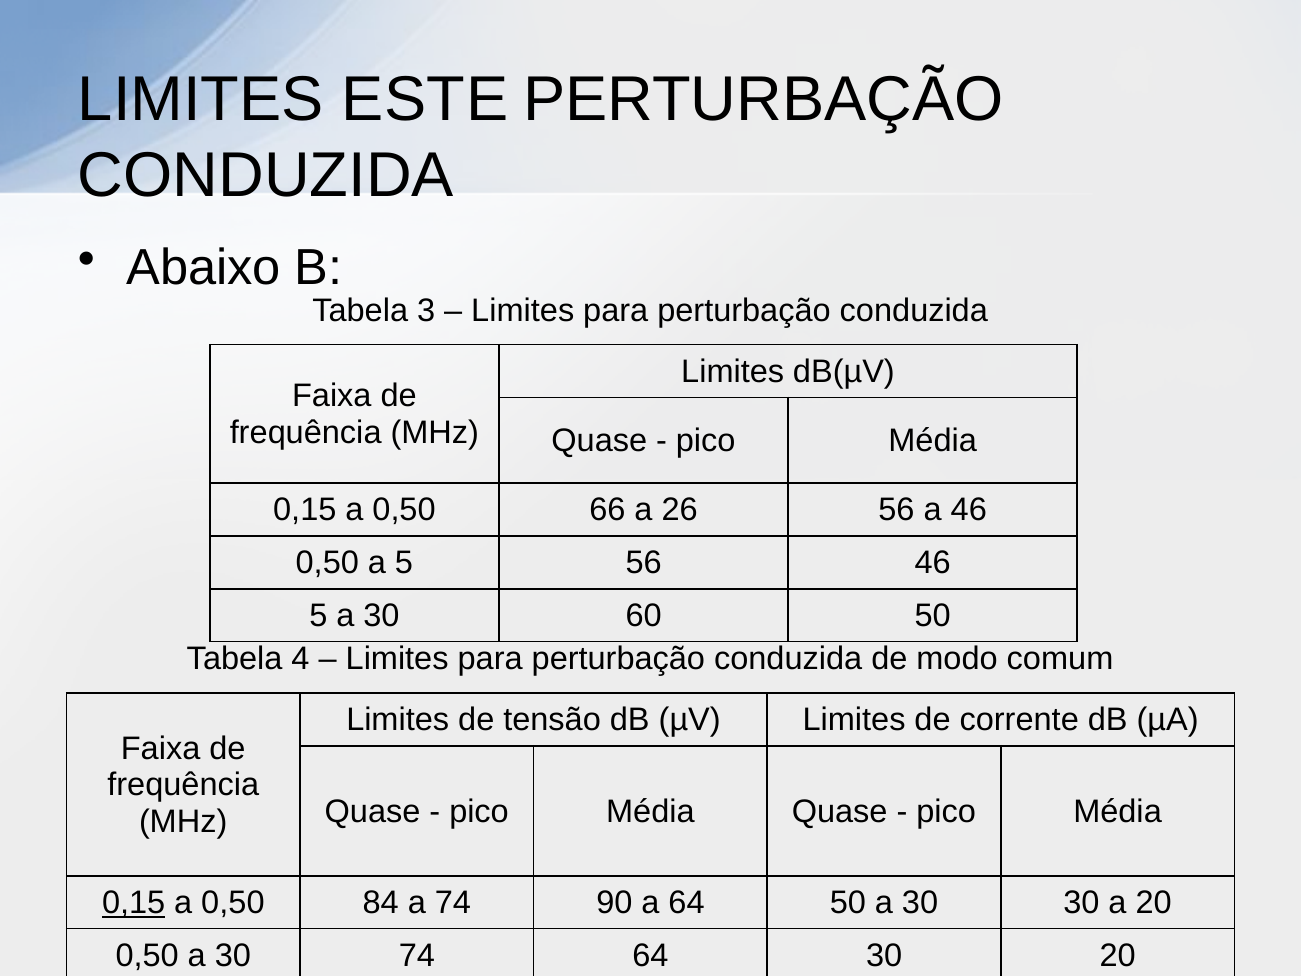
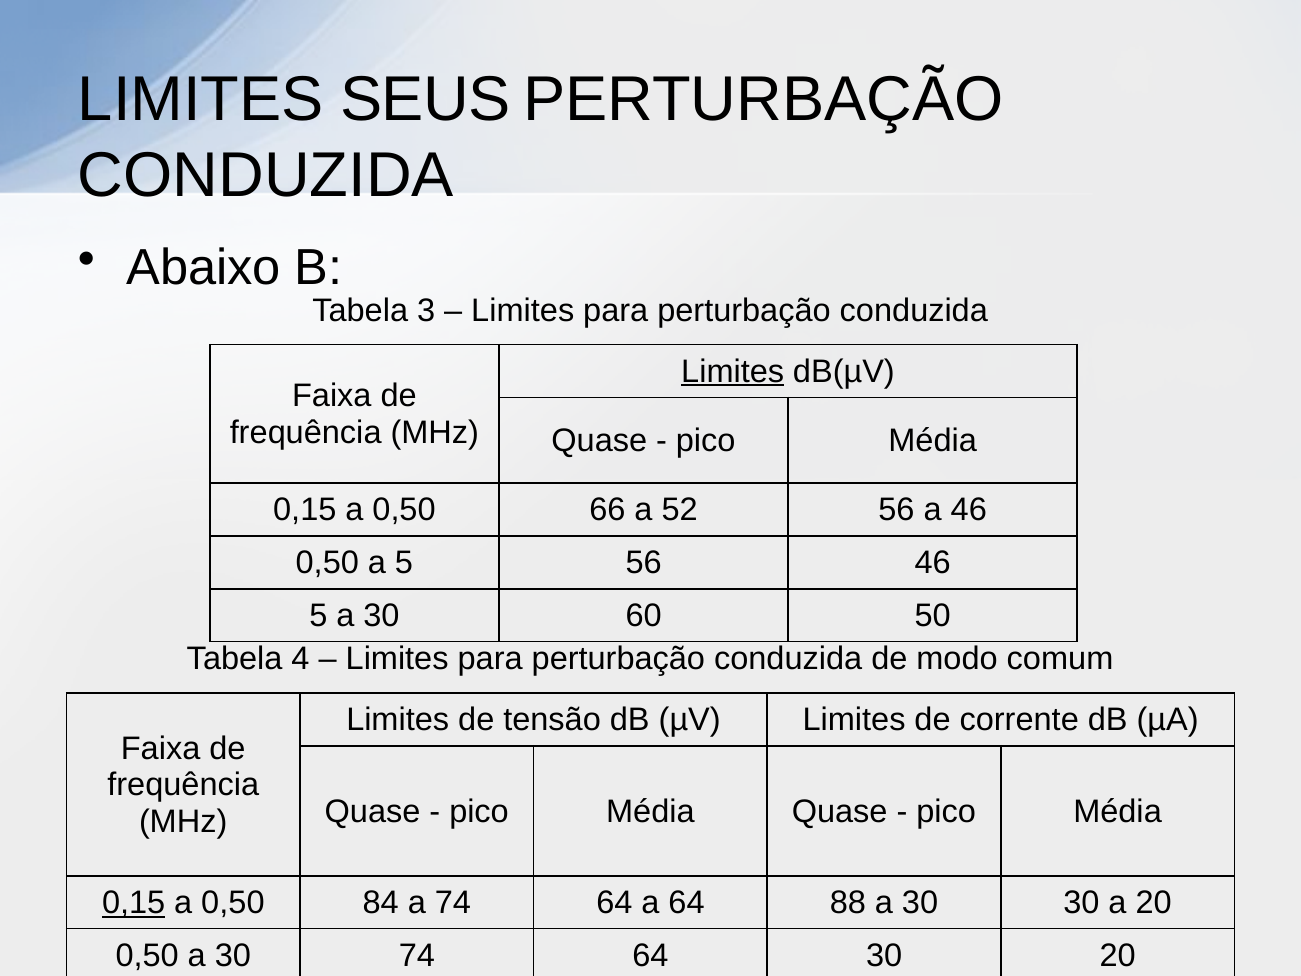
ESTE: ESTE -> SEUS
Limites at (733, 371) underline: none -> present
26: 26 -> 52
a 74 90: 90 -> 64
64 50: 50 -> 88
